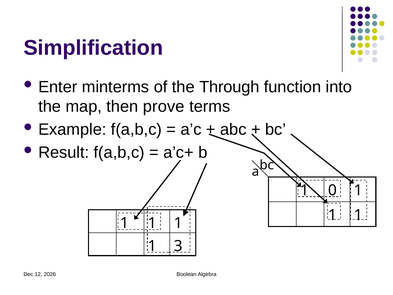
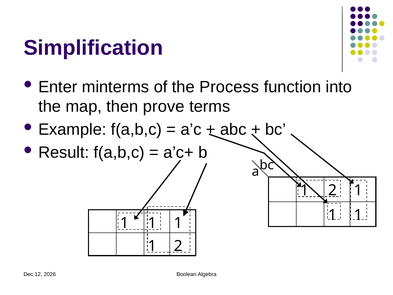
Through: Through -> Process
0 at (332, 190): 0 -> 2
3 at (178, 246): 3 -> 2
